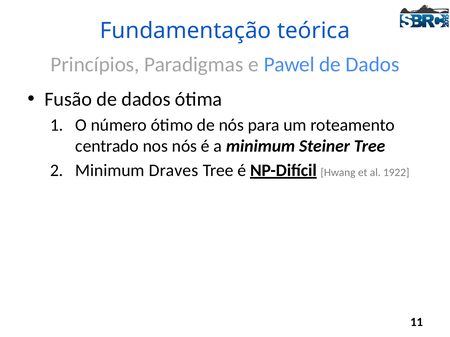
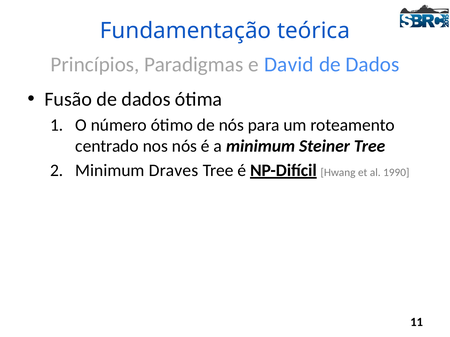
Pawel: Pawel -> David
1922: 1922 -> 1990
